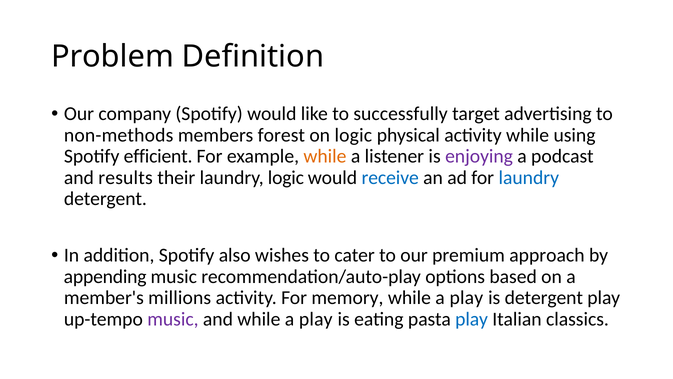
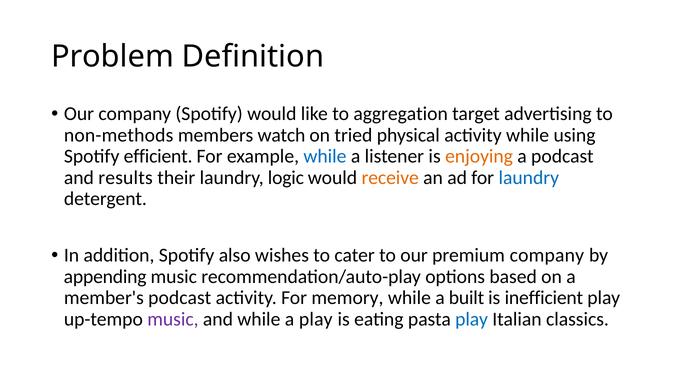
successfully: successfully -> aggregation
forest: forest -> watch
on logic: logic -> tried
while at (325, 156) colour: orange -> blue
enjoying colour: purple -> orange
receive colour: blue -> orange
premium approach: approach -> company
member's millions: millions -> podcast
play at (466, 297): play -> built
is detergent: detergent -> inefficient
